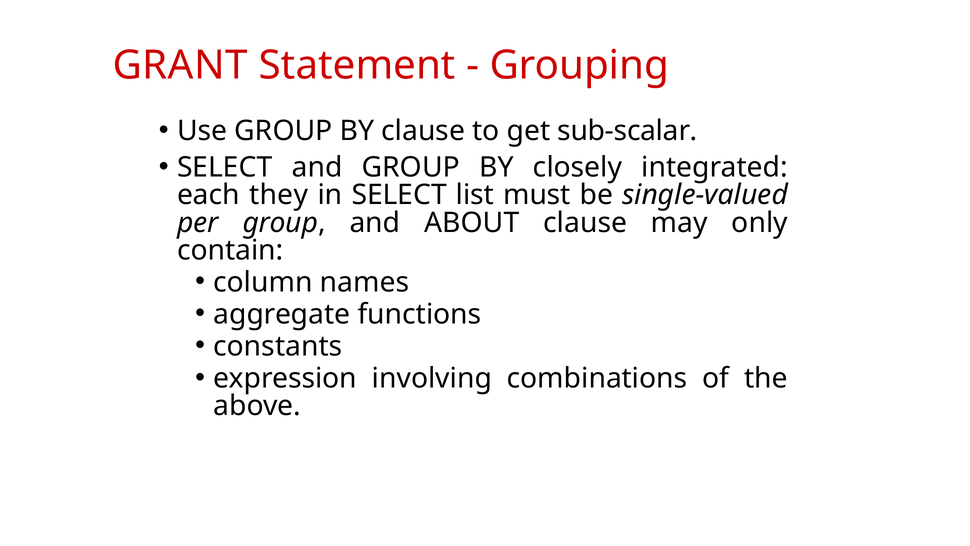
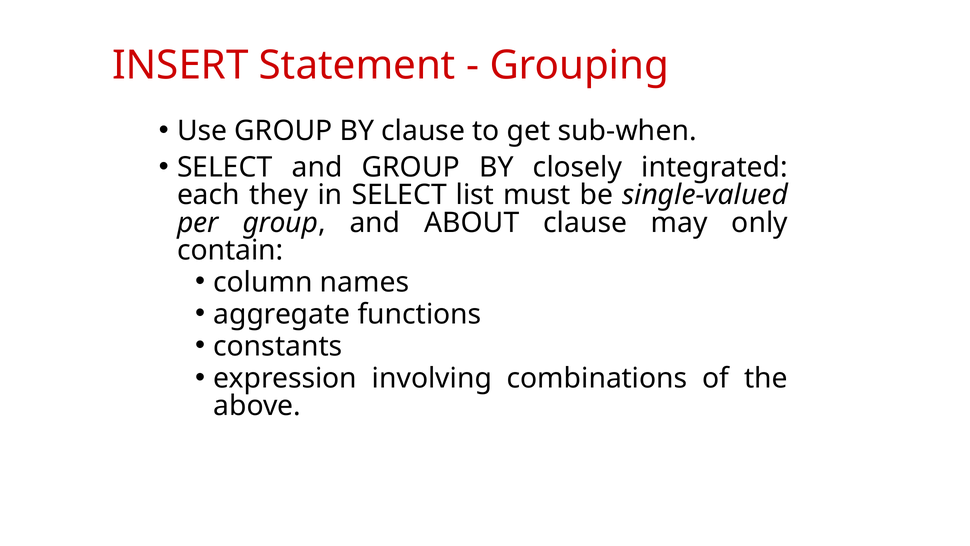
GRANT: GRANT -> INSERT
sub-scalar: sub-scalar -> sub-when
